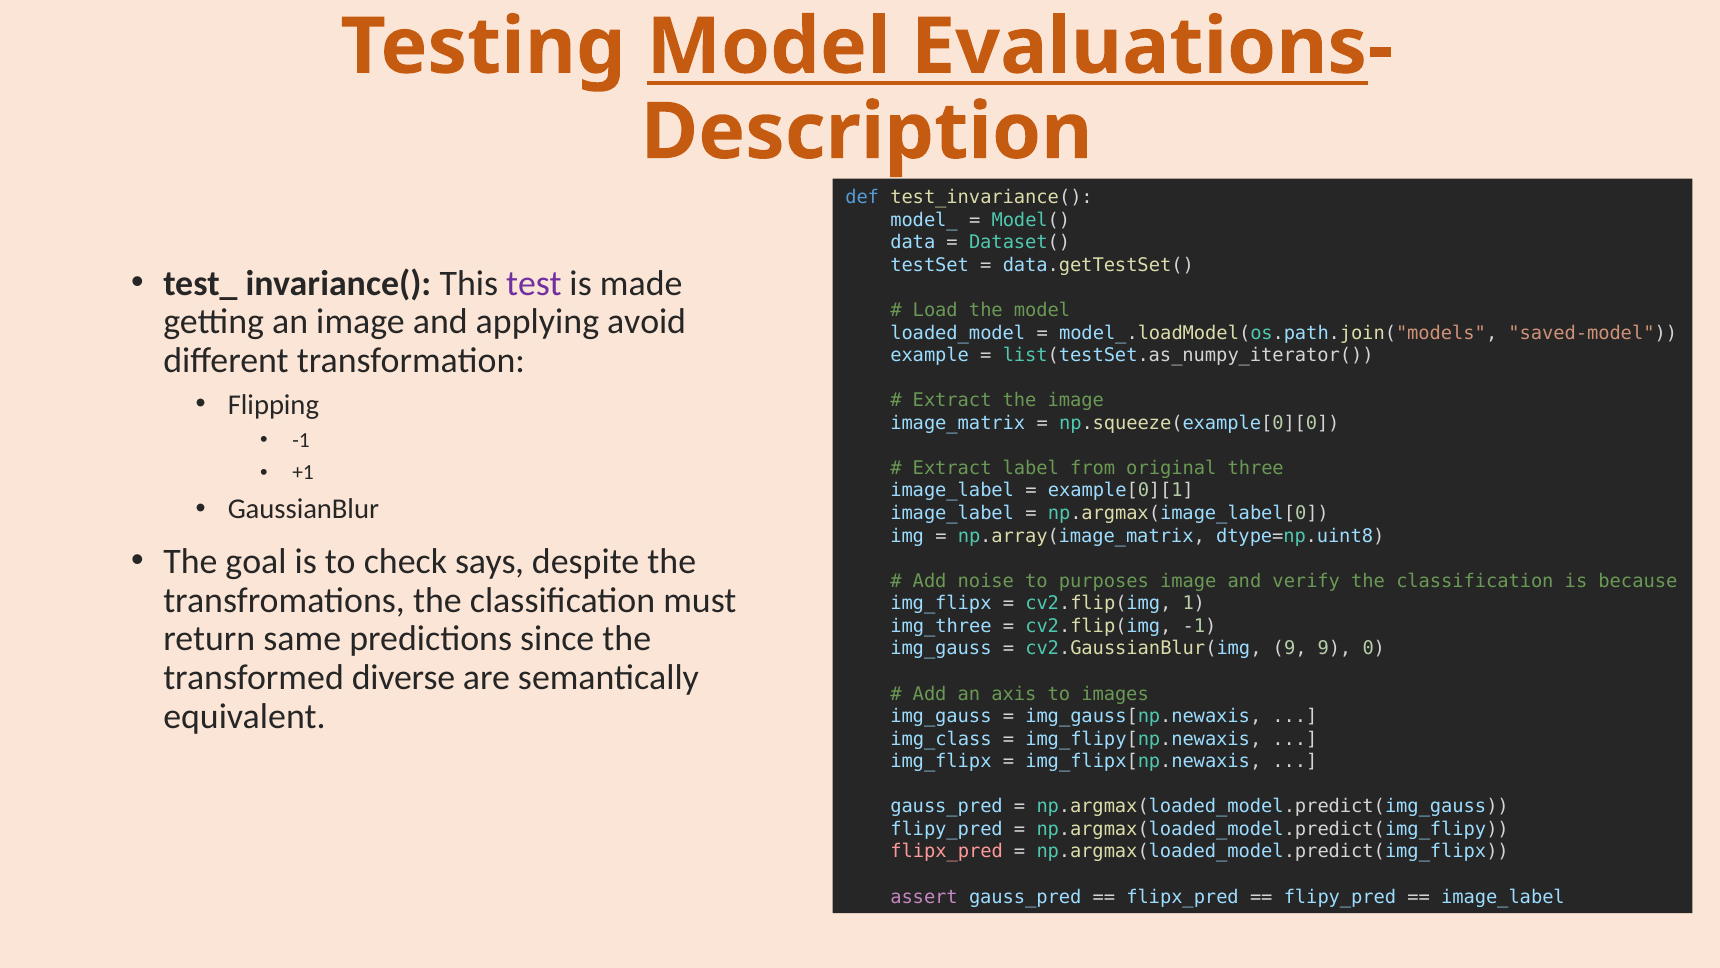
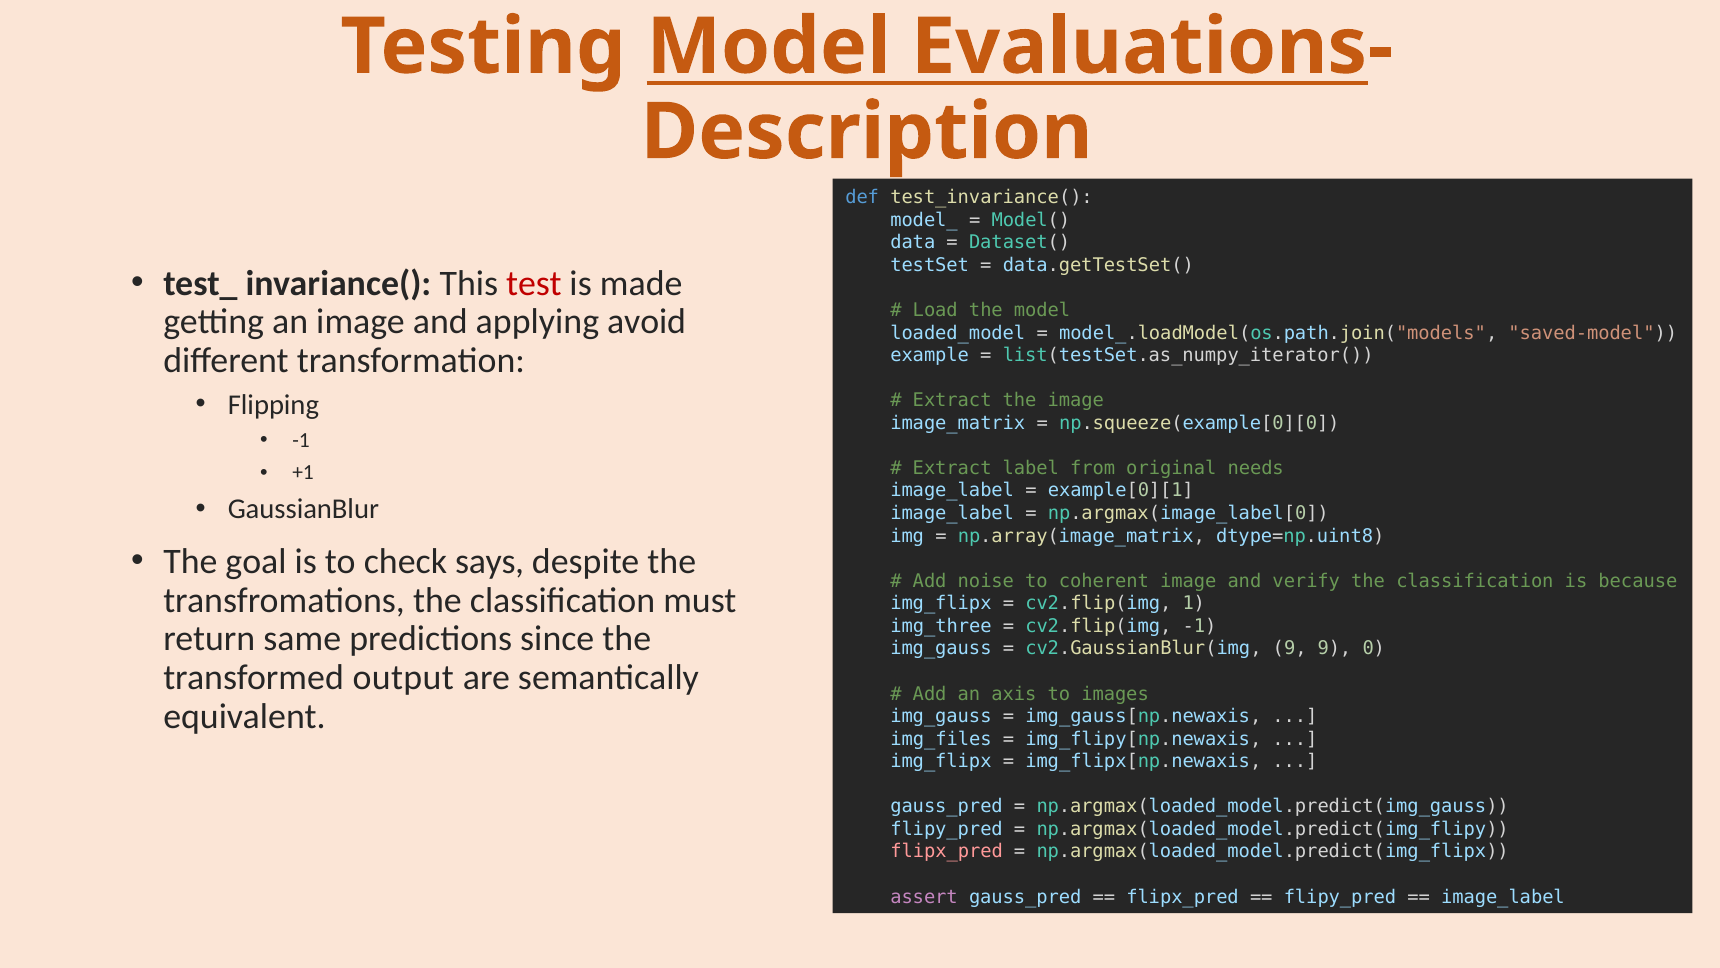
test colour: purple -> red
three: three -> needs
purposes: purposes -> coherent
diverse: diverse -> output
img_class: img_class -> img_files
